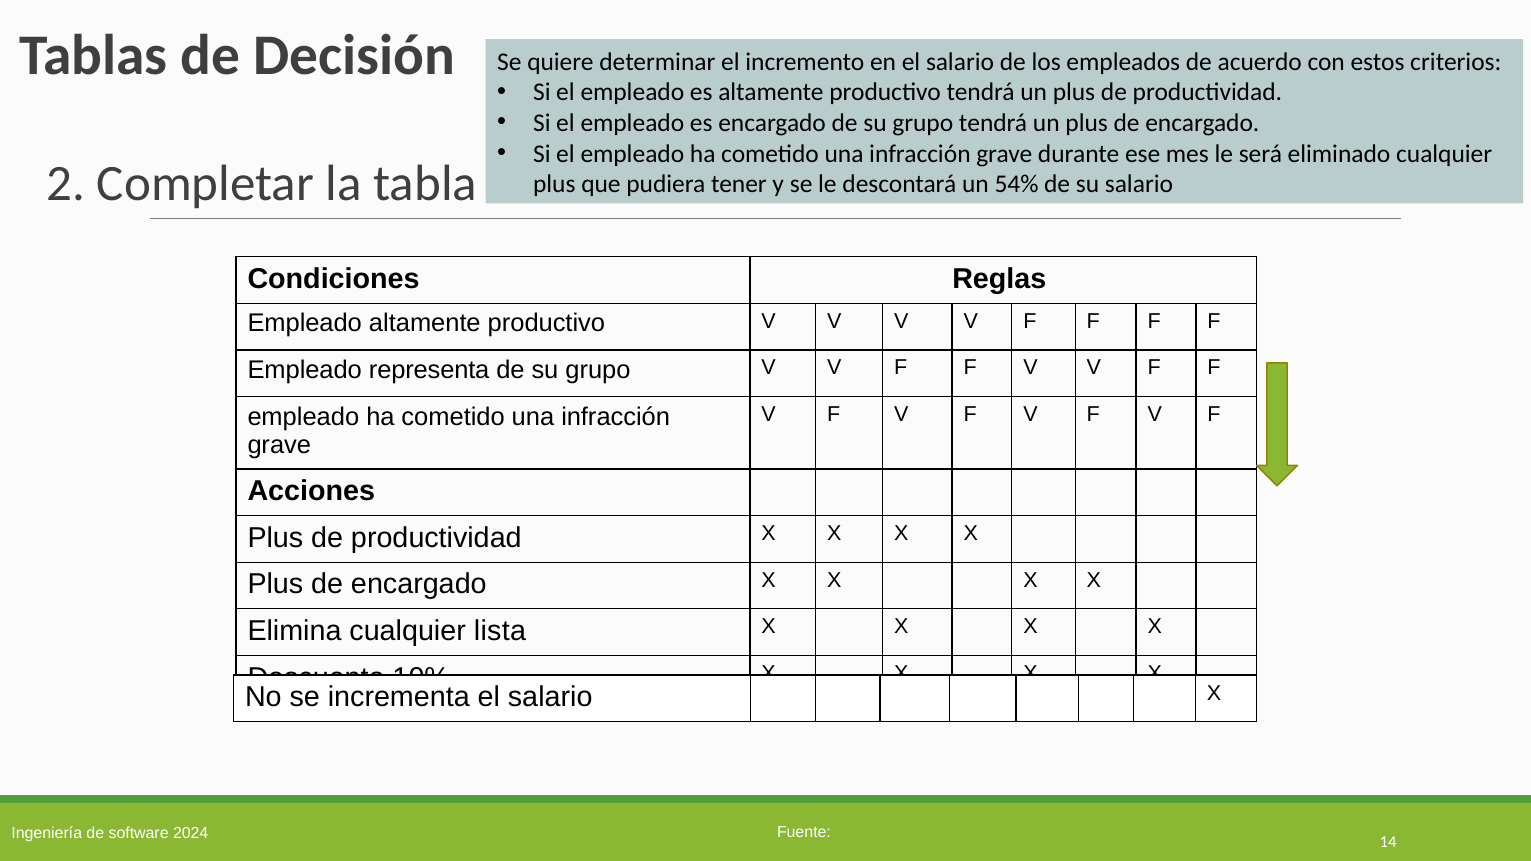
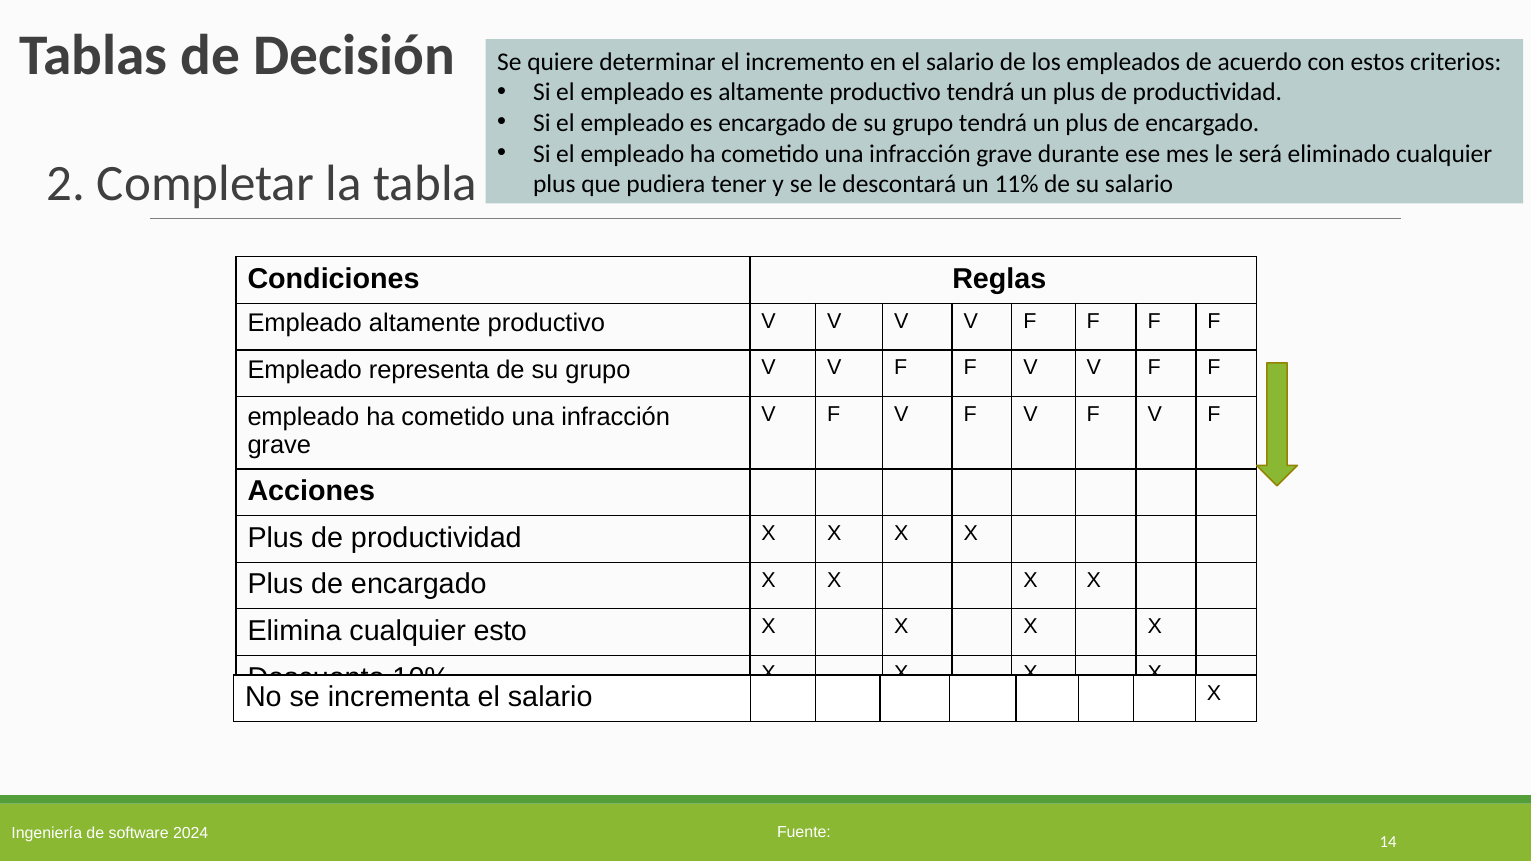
54%: 54% -> 11%
lista: lista -> esto
